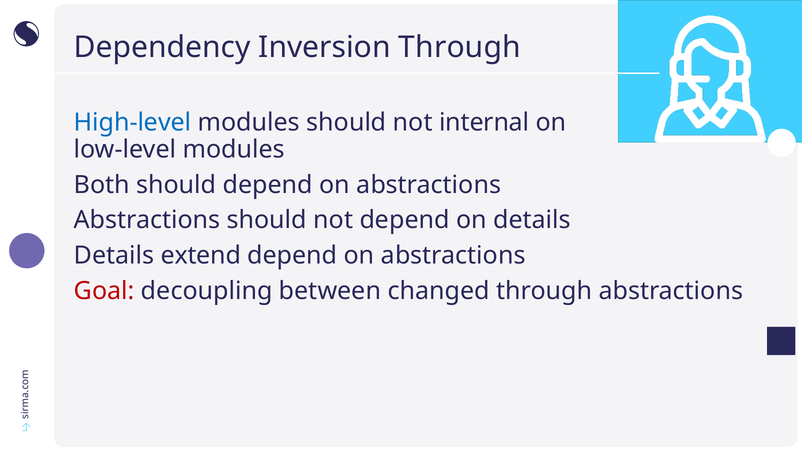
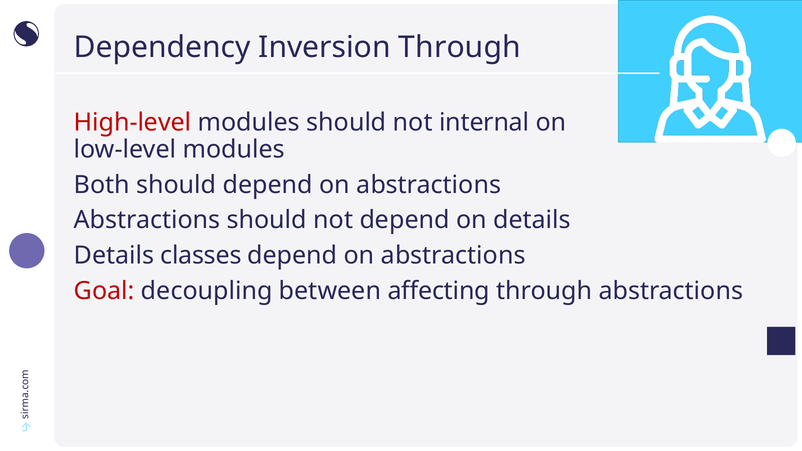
High-level colour: blue -> red
extend: extend -> classes
changed: changed -> affecting
